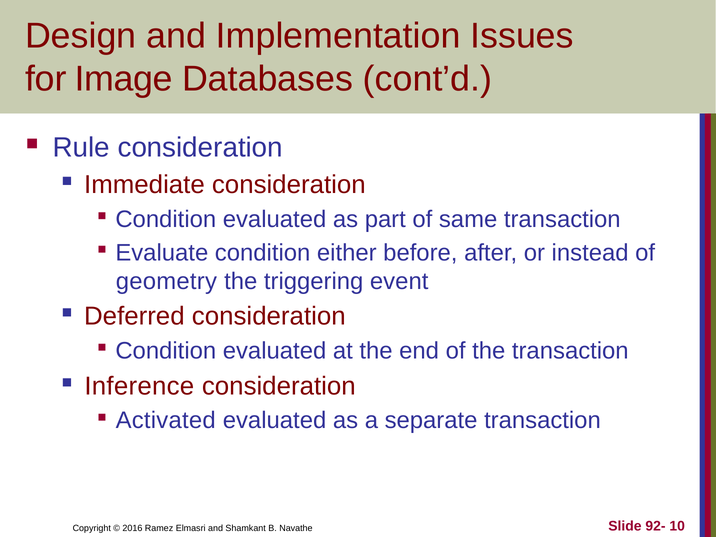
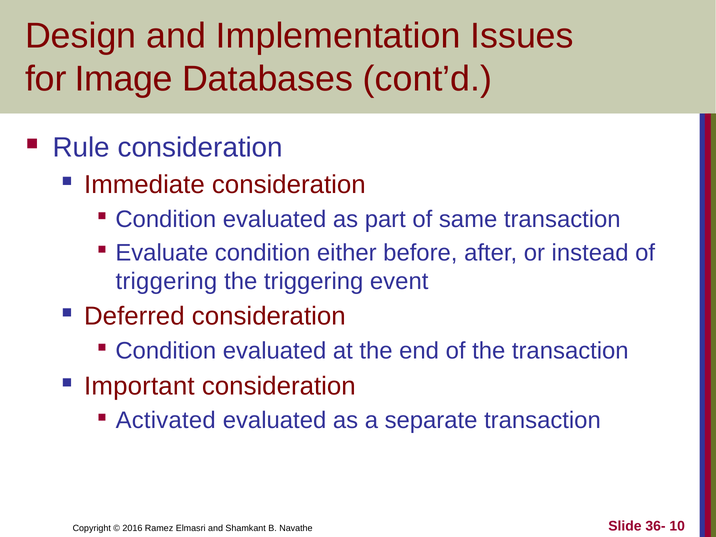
geometry at (166, 281): geometry -> triggering
Inference: Inference -> Important
92-: 92- -> 36-
